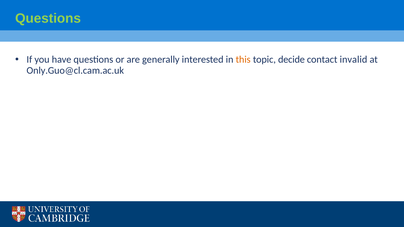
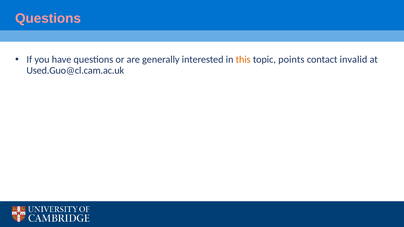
Questions at (48, 19) colour: light green -> pink
decide: decide -> points
Only.Guo@cl.cam.ac.uk: Only.Guo@cl.cam.ac.uk -> Used.Guo@cl.cam.ac.uk
